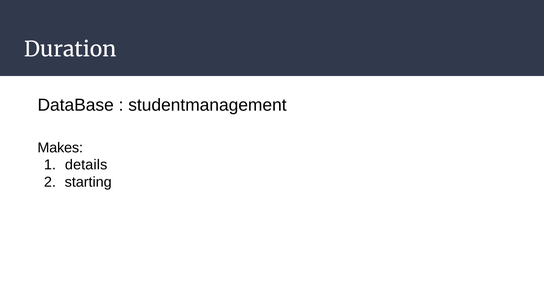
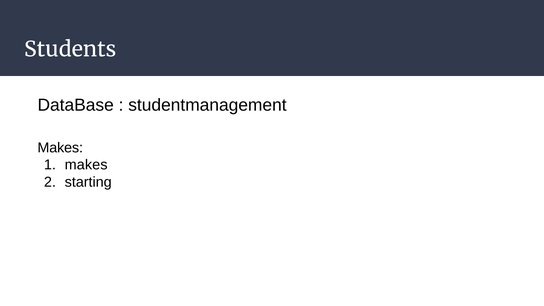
Duration: Duration -> Students
details at (86, 165): details -> makes
